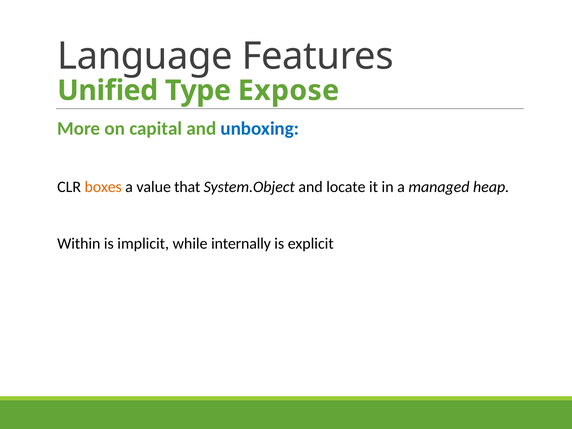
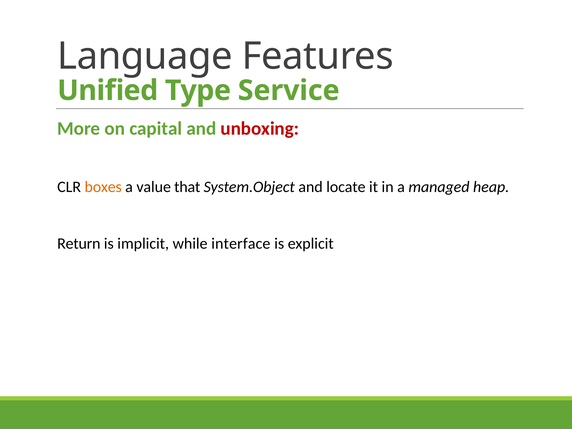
Expose: Expose -> Service
unboxing colour: blue -> red
Within: Within -> Return
internally: internally -> interface
